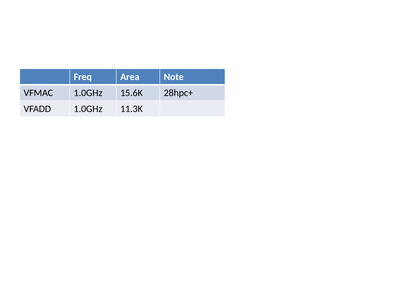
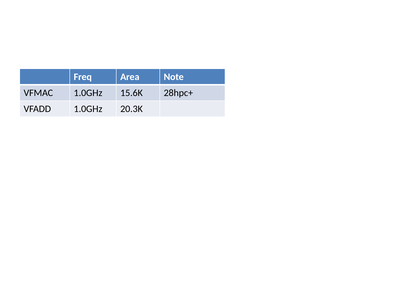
11.3K: 11.3K -> 20.3K
